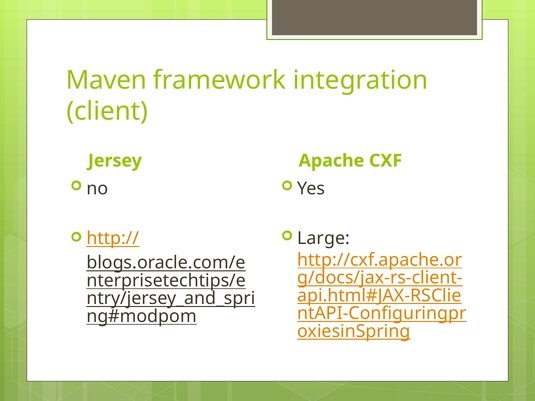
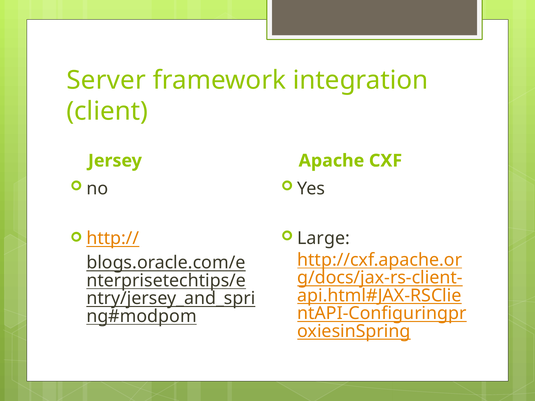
Maven: Maven -> Server
